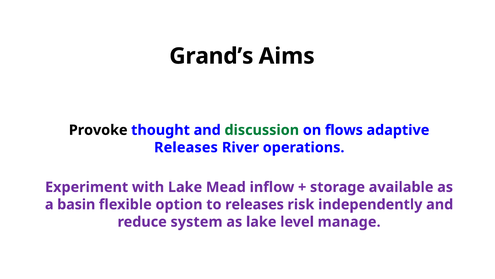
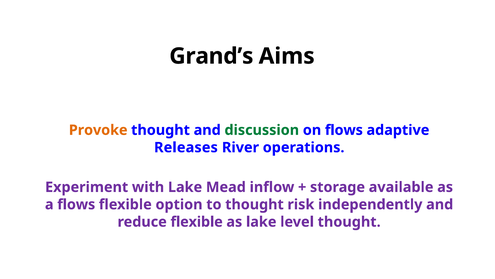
Provoke colour: black -> orange
a basin: basin -> flows
to releases: releases -> thought
reduce system: system -> flexible
level manage: manage -> thought
